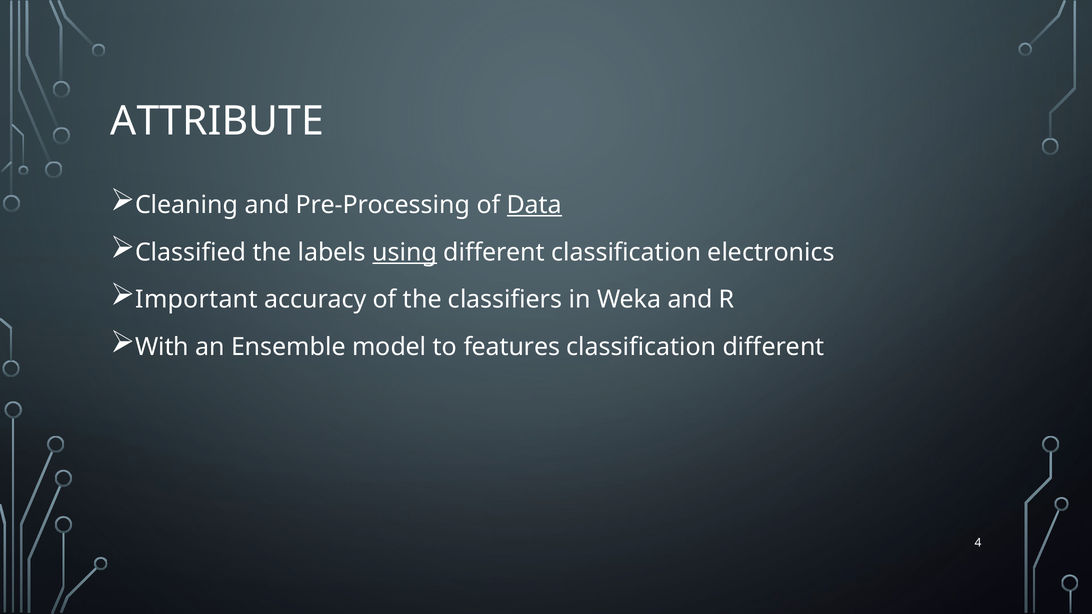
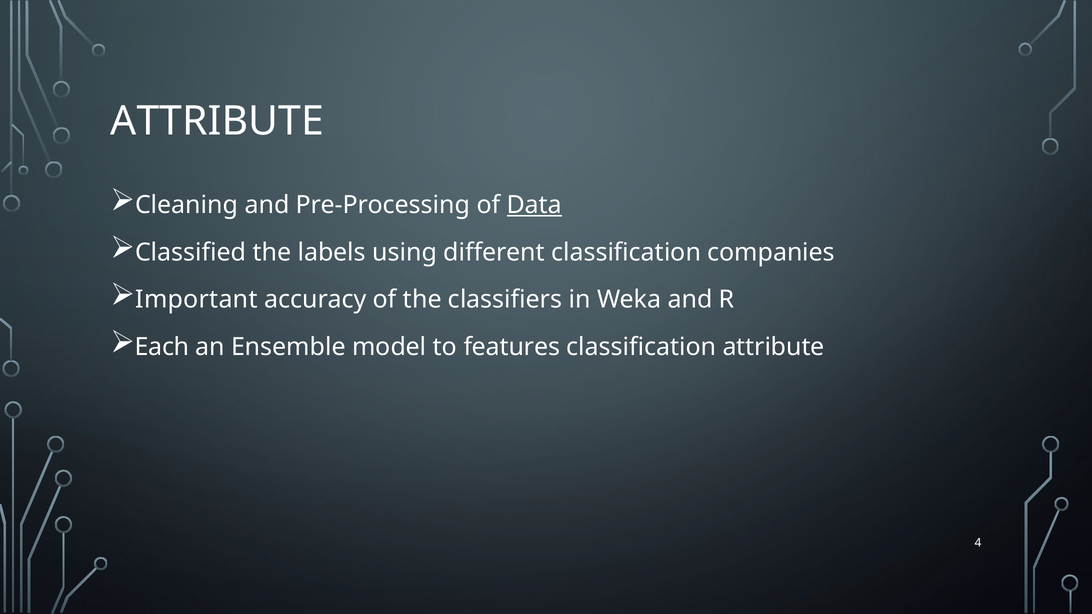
using underline: present -> none
electronics: electronics -> companies
With: With -> Each
classification different: different -> attribute
